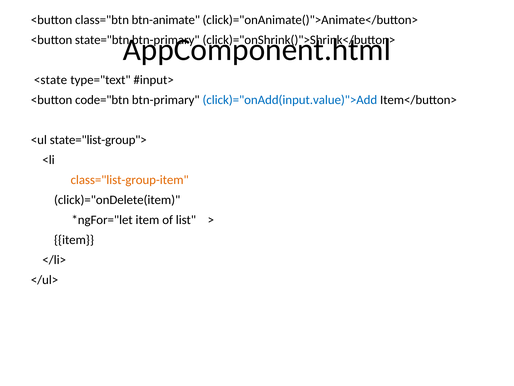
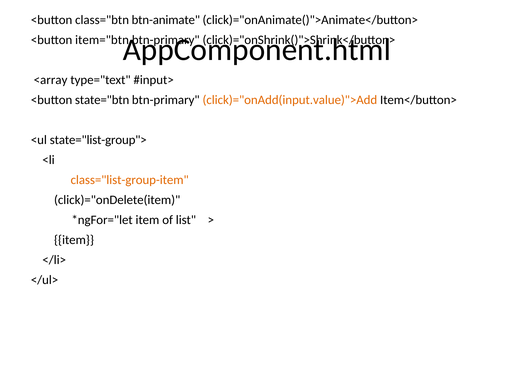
state="btn: state="btn -> item="btn
<state: <state -> <array
code="btn: code="btn -> state="btn
click)="onAdd(input.value)">Add colour: blue -> orange
